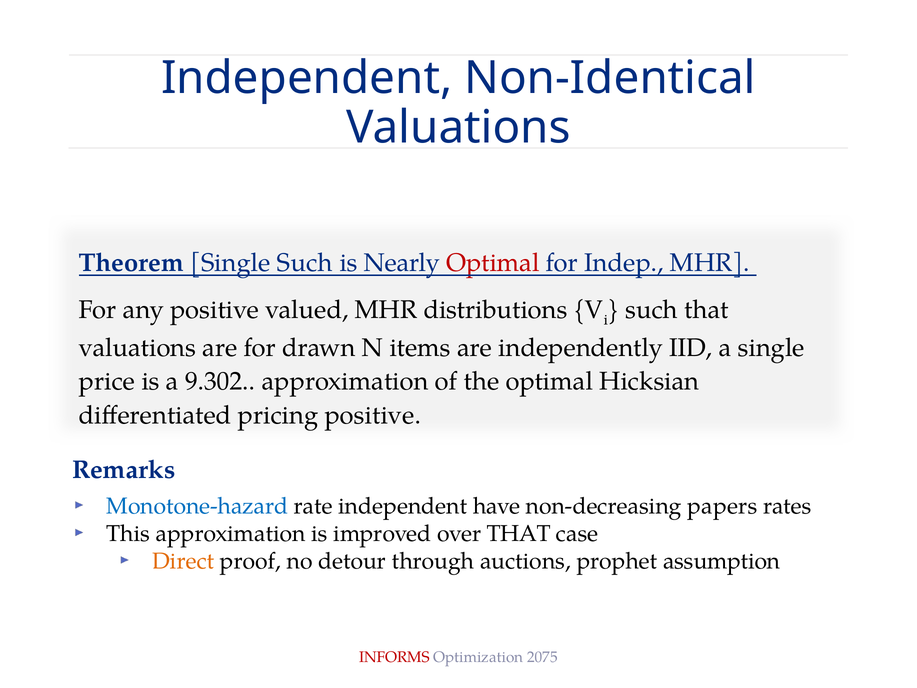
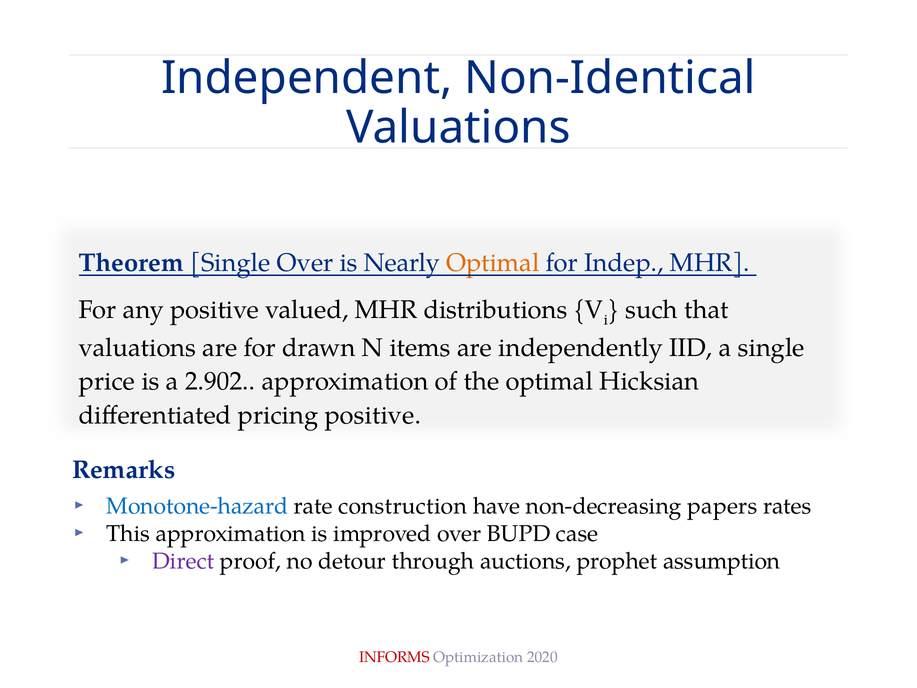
Single Such: Such -> Over
Optimal at (493, 263) colour: red -> orange
9.302: 9.302 -> 2.902
rate independent: independent -> construction
over THAT: THAT -> BUPD
Direct colour: orange -> purple
2075: 2075 -> 2020
